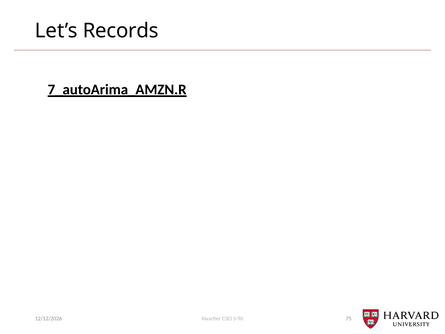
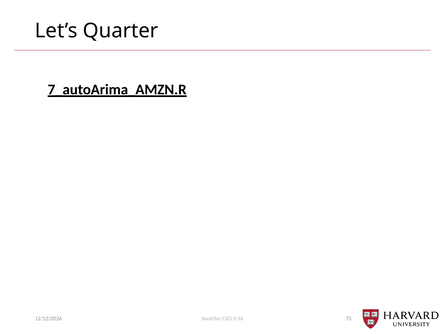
Records: Records -> Quarter
